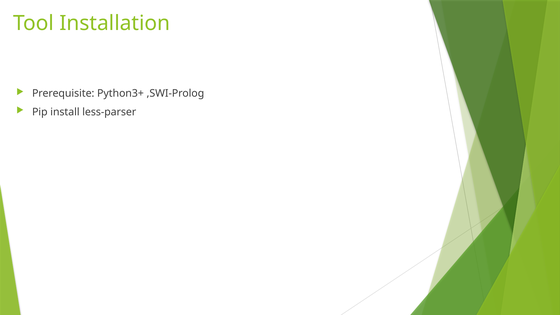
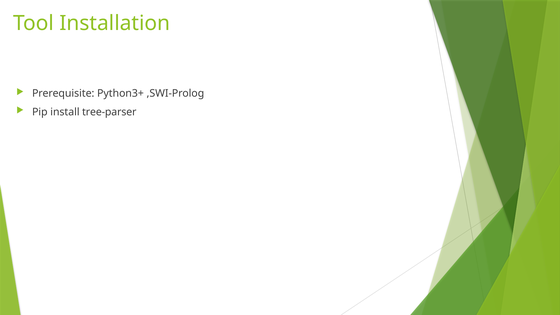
less-parser: less-parser -> tree-parser
